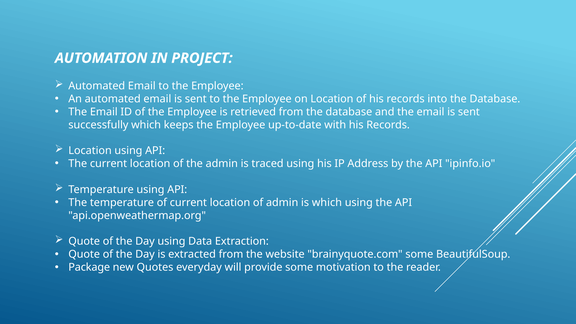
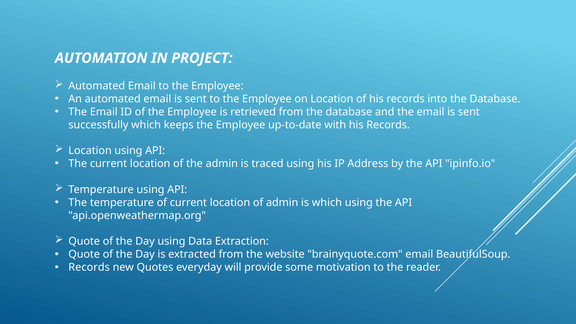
brainyquote.com some: some -> email
Package at (89, 267): Package -> Records
